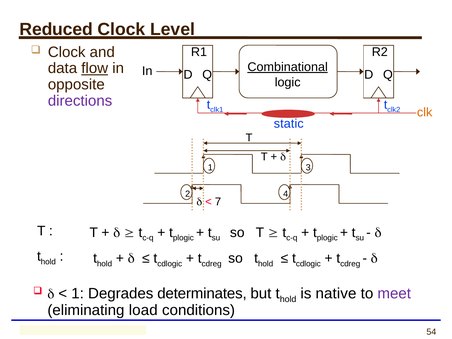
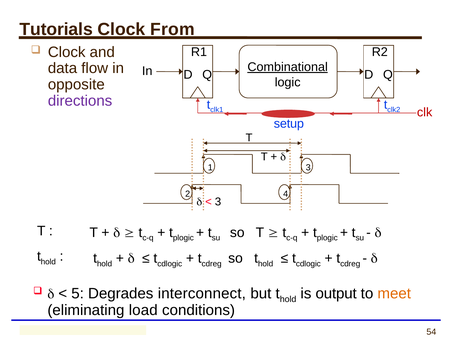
Reduced: Reduced -> Tutorials
Level: Level -> From
flow underline: present -> none
clk colour: orange -> red
static: static -> setup
7 at (218, 202): 7 -> 3
1 at (78, 294): 1 -> 5
determinates: determinates -> interconnect
native: native -> output
meet colour: purple -> orange
